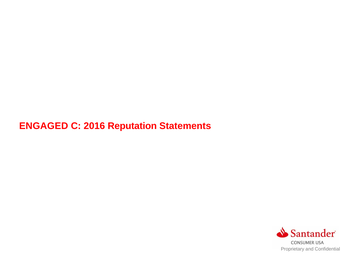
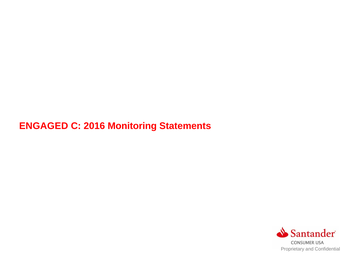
Reputation: Reputation -> Monitoring
